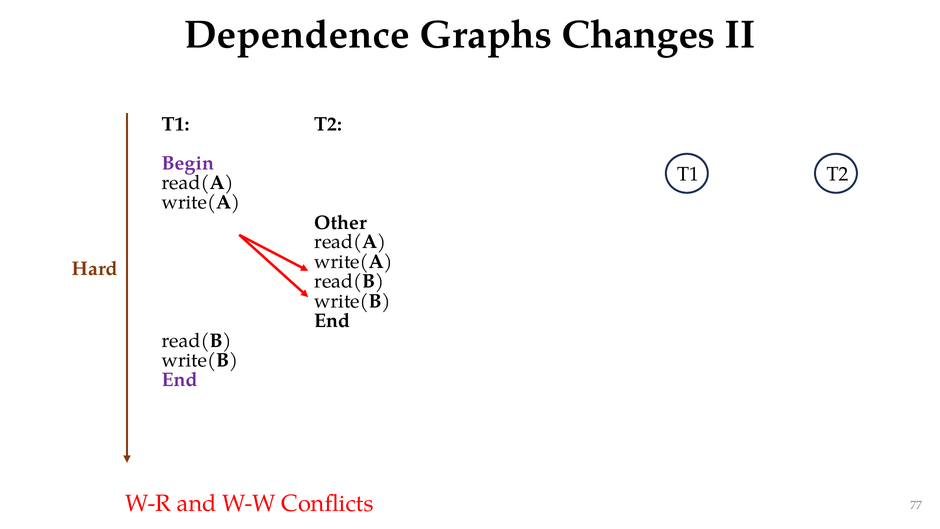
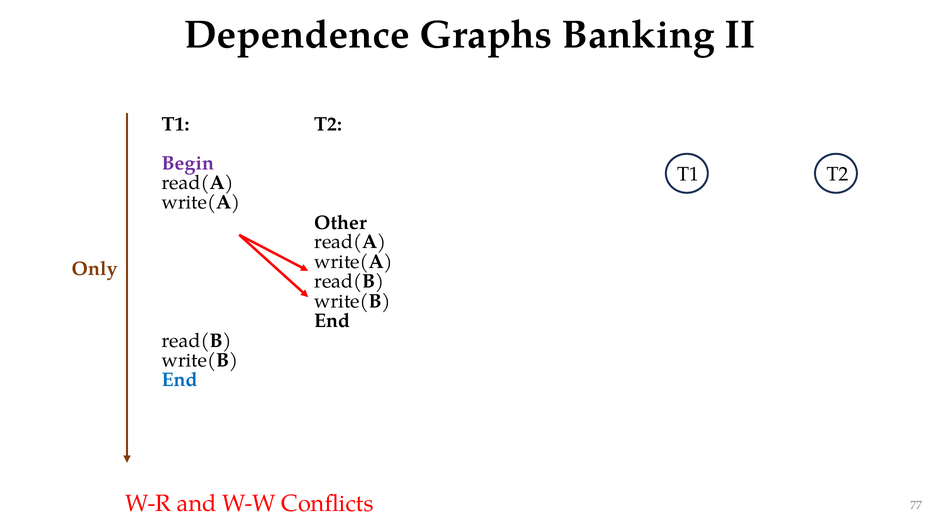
Changes: Changes -> Banking
Hard: Hard -> Only
End at (180, 380) colour: purple -> blue
